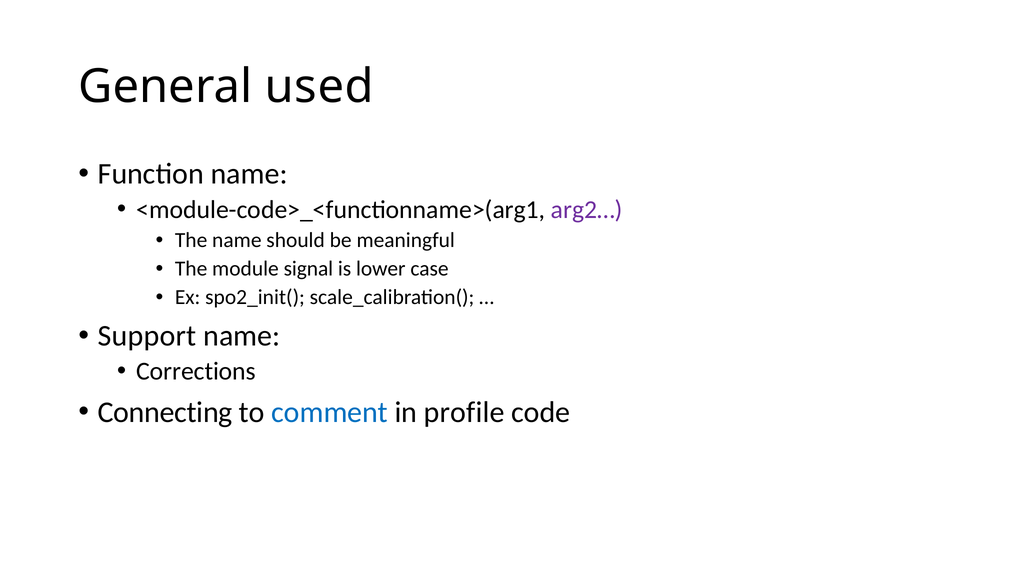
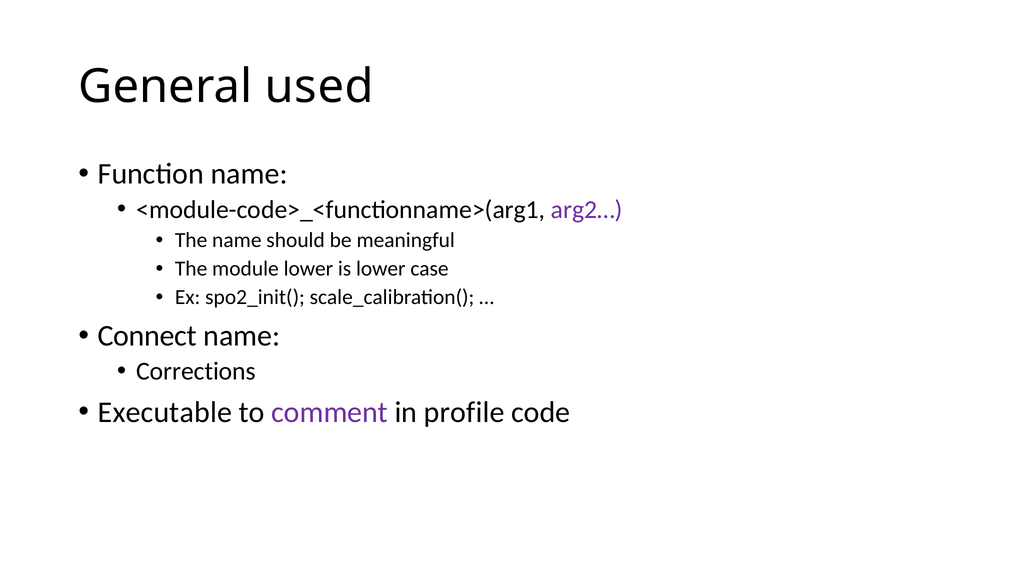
module signal: signal -> lower
Support: Support -> Connect
Connecting: Connecting -> Executable
comment colour: blue -> purple
